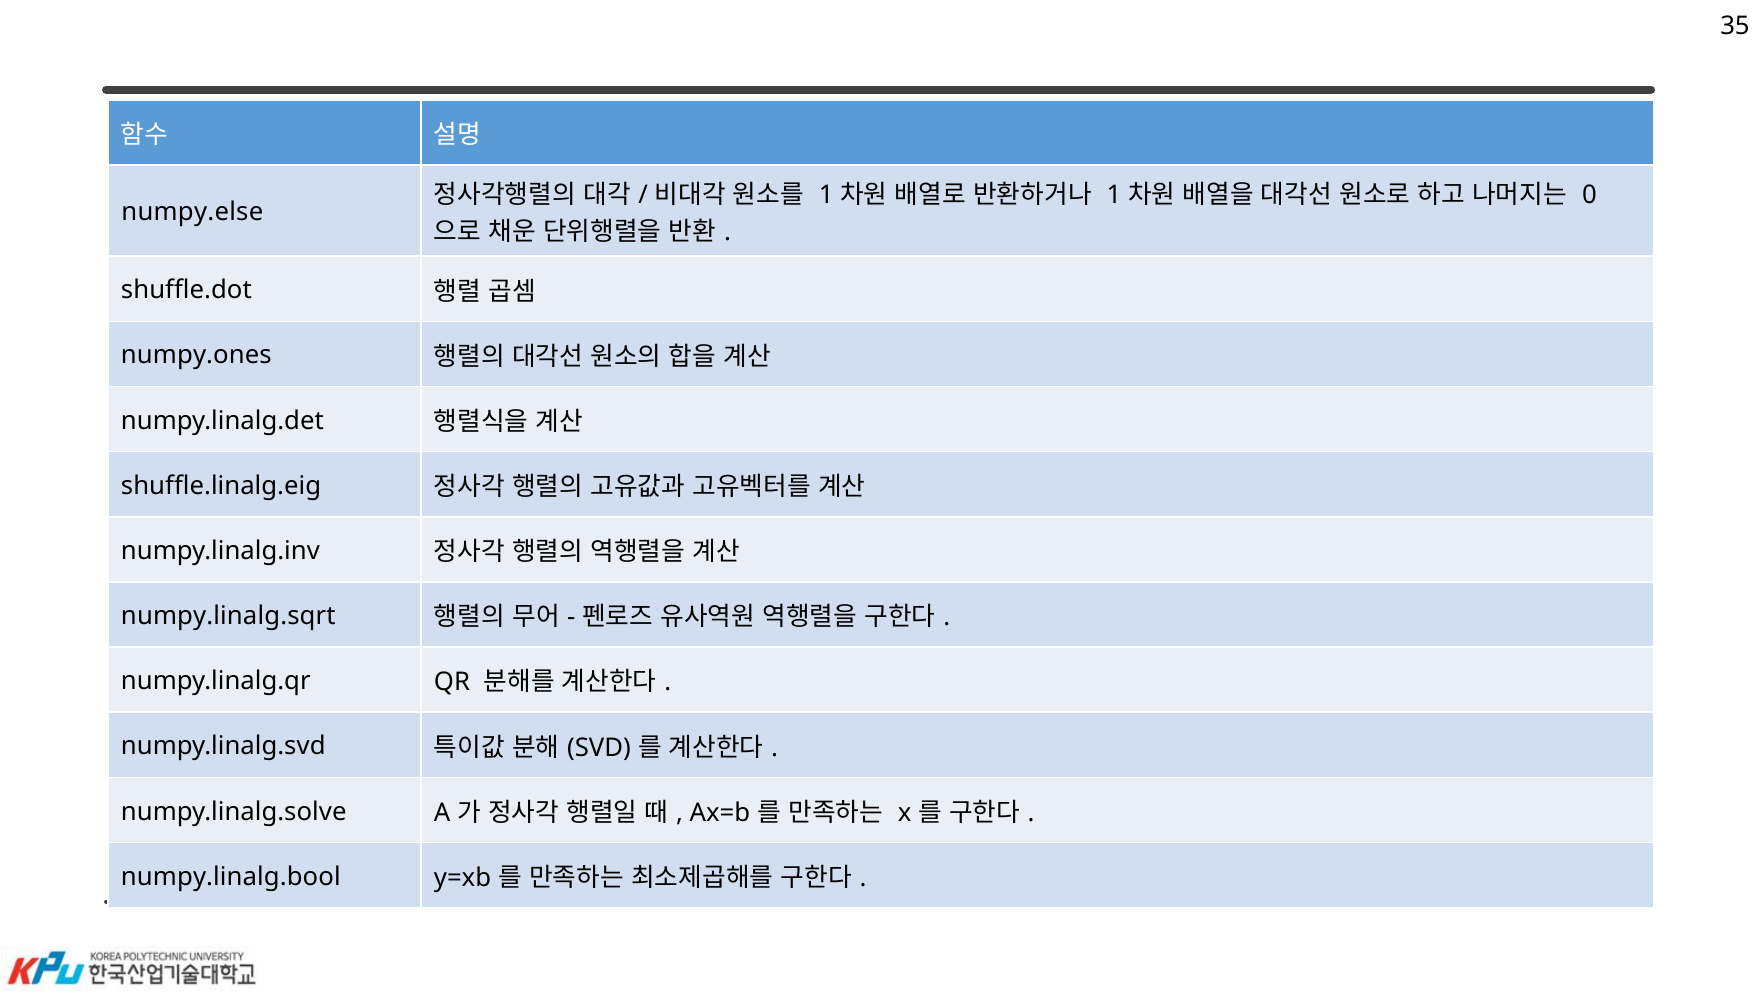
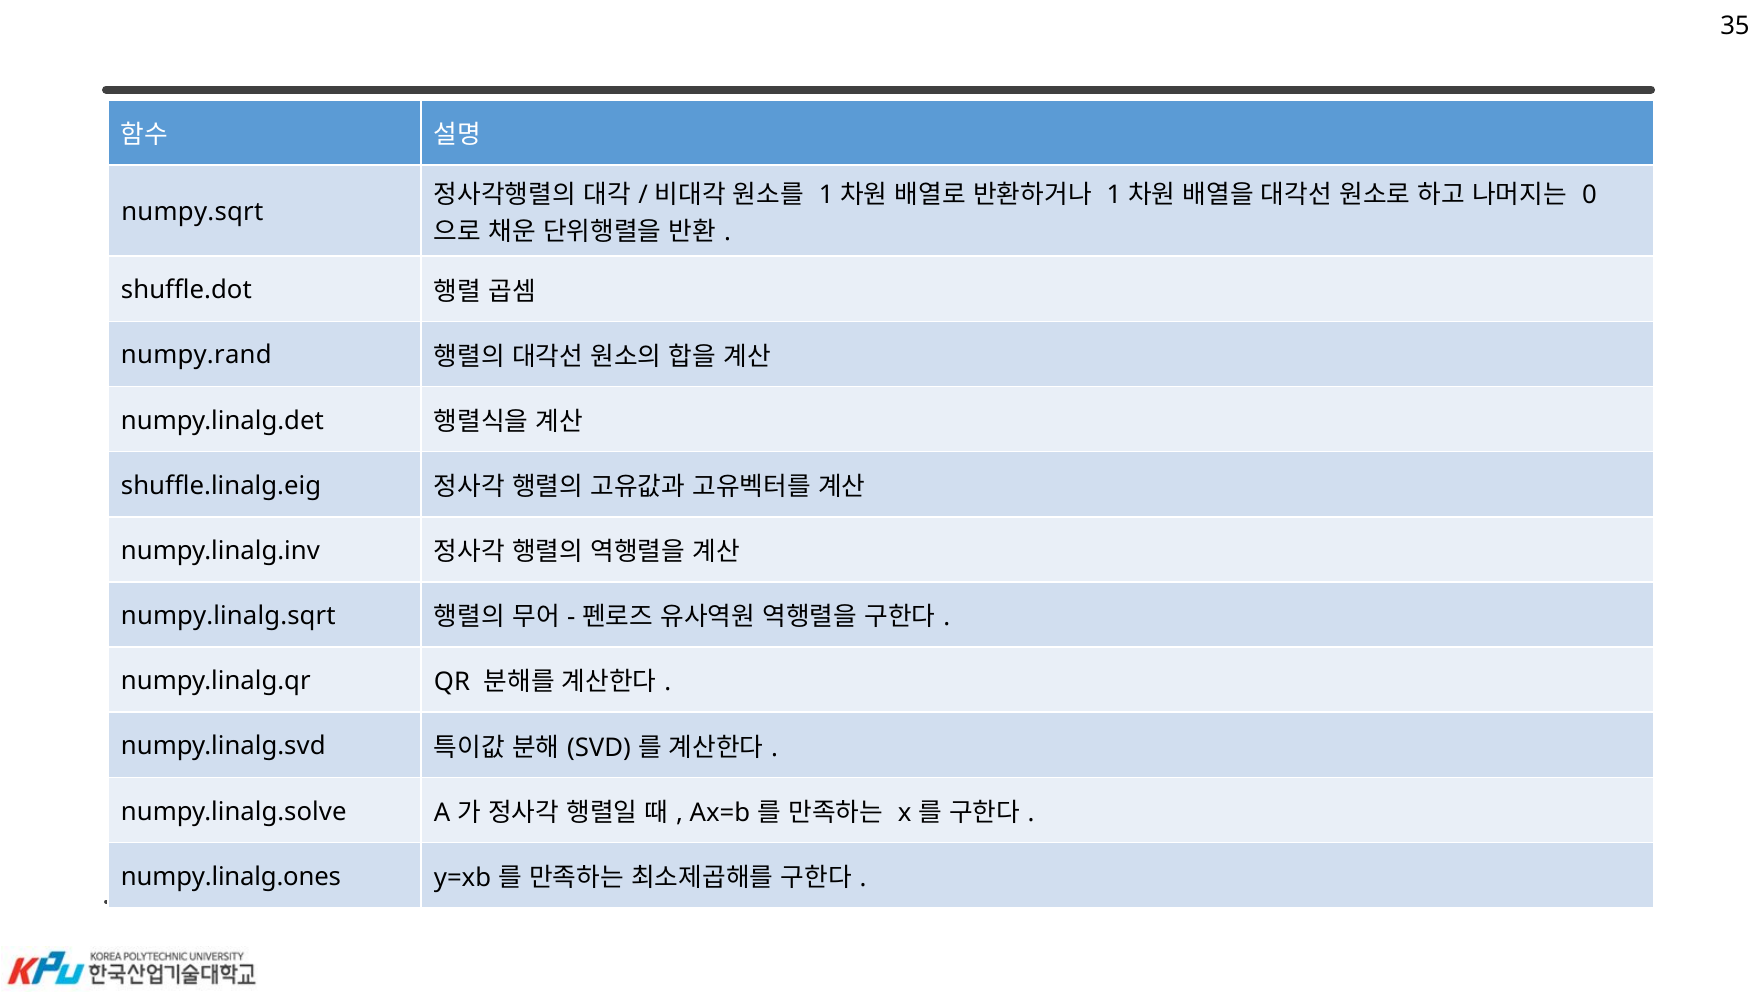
numpy.else: numpy.else -> numpy.sqrt
numpy.ones: numpy.ones -> numpy.rand
numpy.linalg.bool: numpy.linalg.bool -> numpy.linalg.ones
